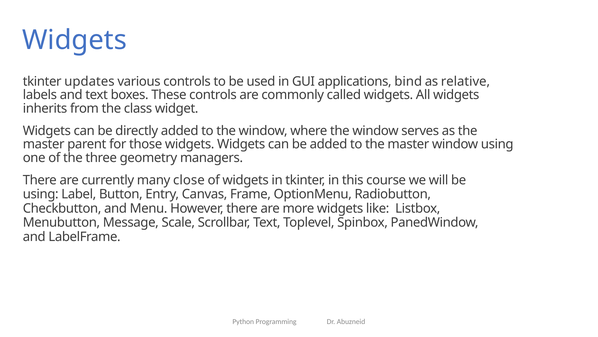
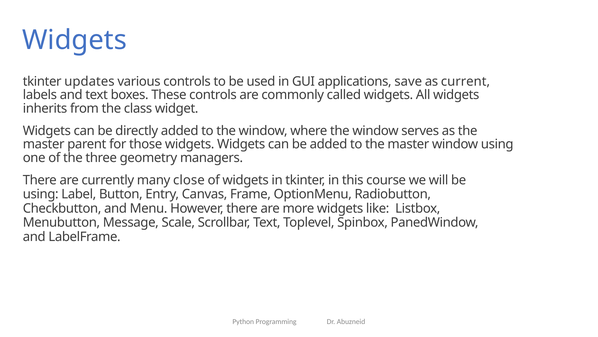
bind: bind -> save
relative: relative -> current
